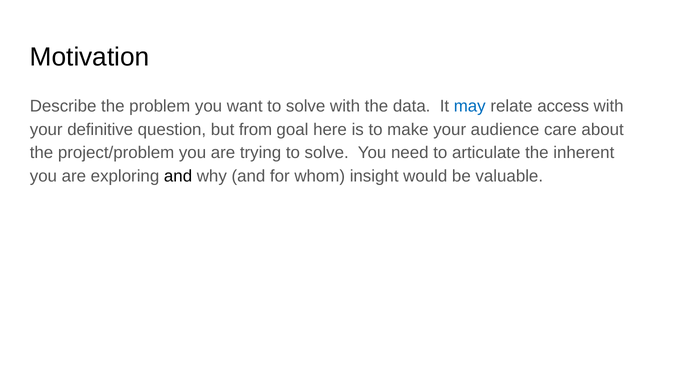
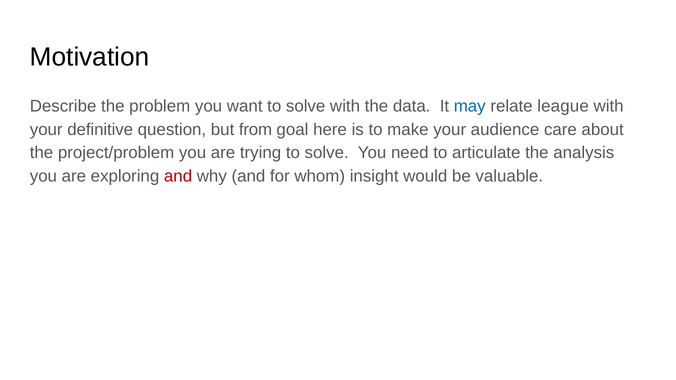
access: access -> league
inherent: inherent -> analysis
and at (178, 176) colour: black -> red
